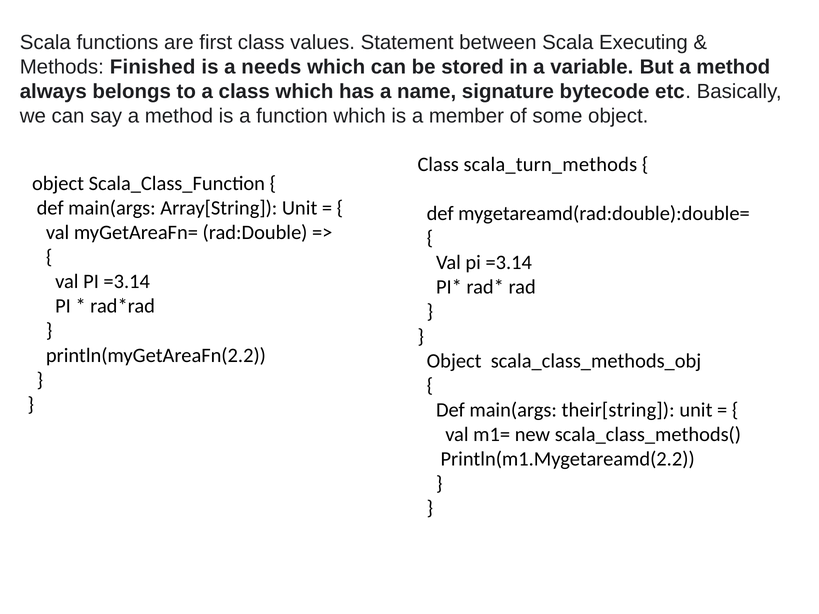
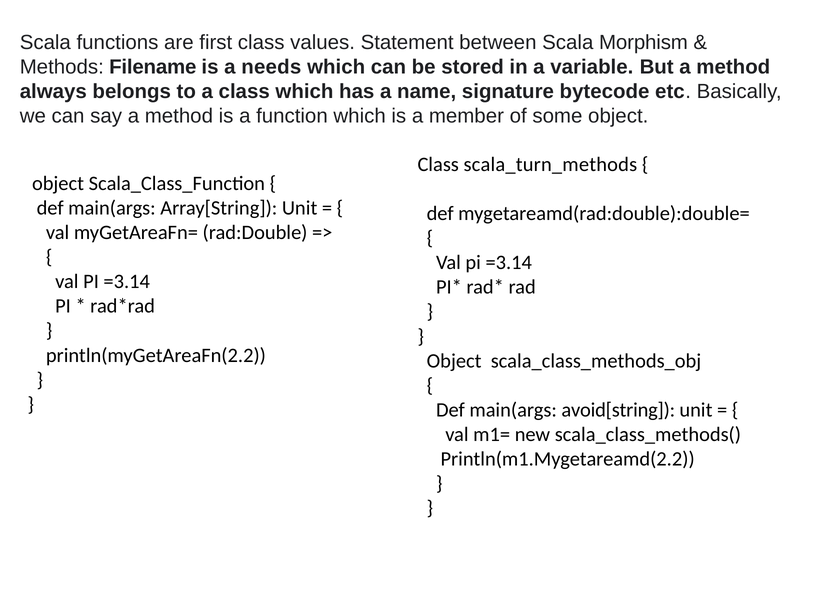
Executing: Executing -> Morphism
Finished: Finished -> Filename
their[string: their[string -> avoid[string
